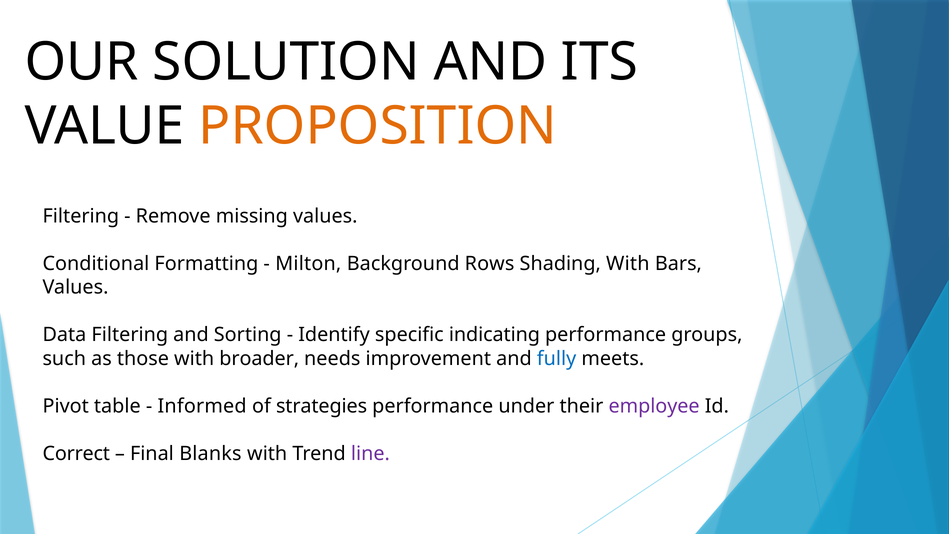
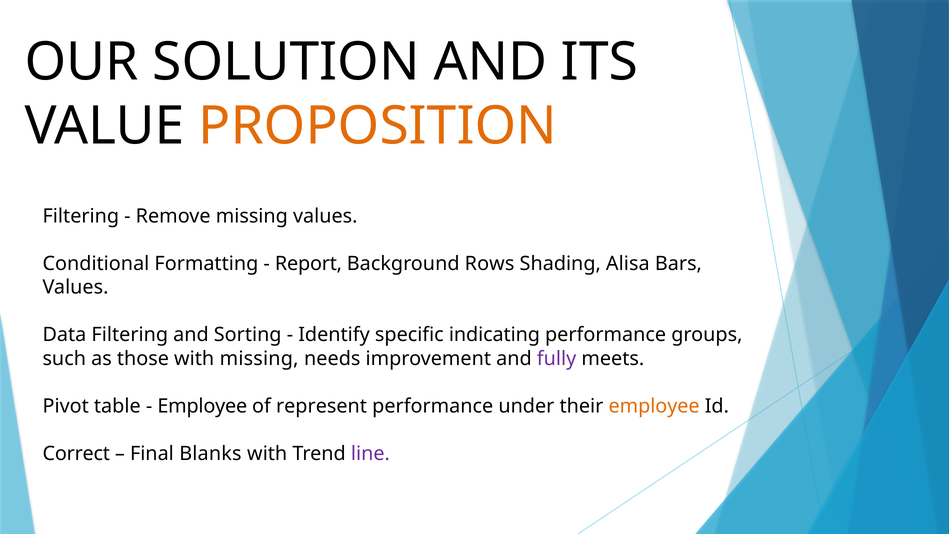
Milton: Milton -> Report
Shading With: With -> Alisa
with broader: broader -> missing
fully colour: blue -> purple
Informed at (202, 406): Informed -> Employee
strategies: strategies -> represent
employee at (654, 406) colour: purple -> orange
